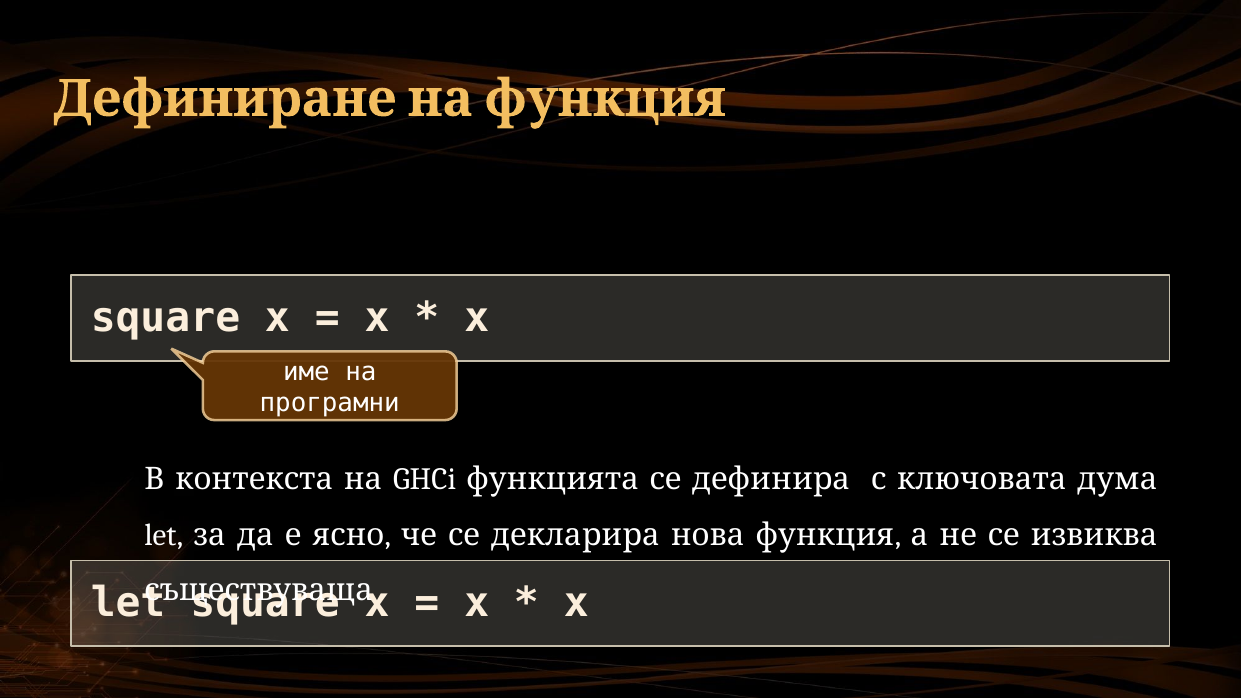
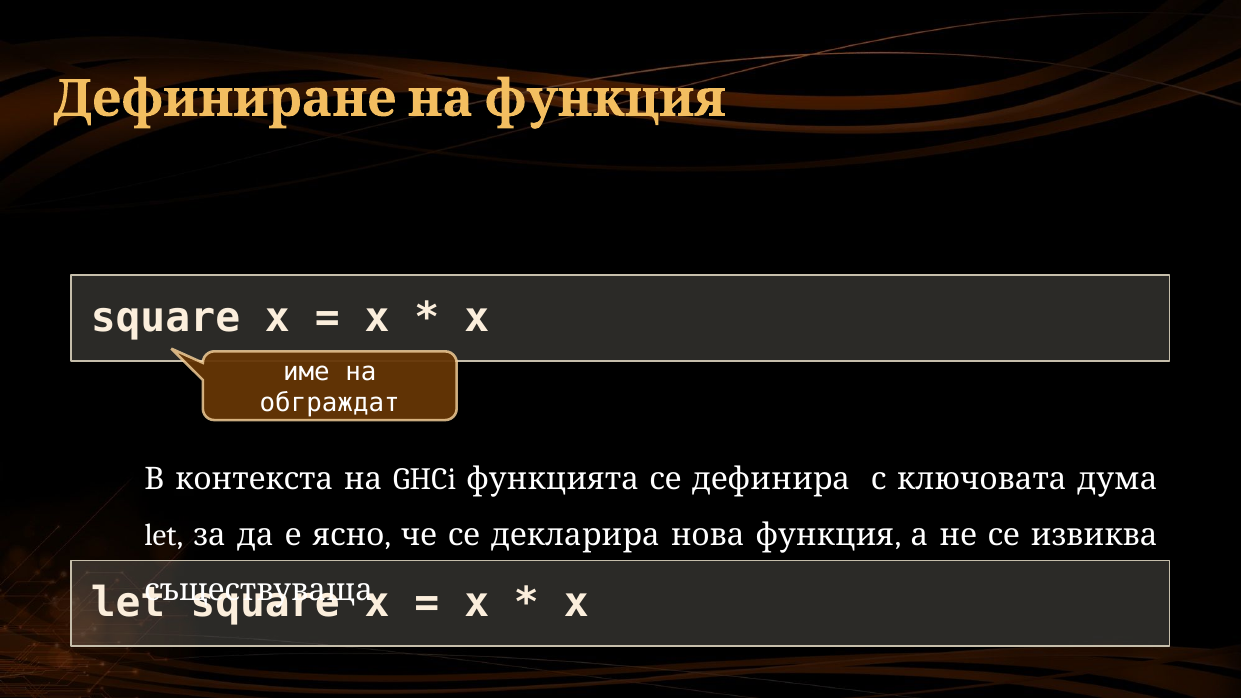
програмни: програмни -> обграждат
